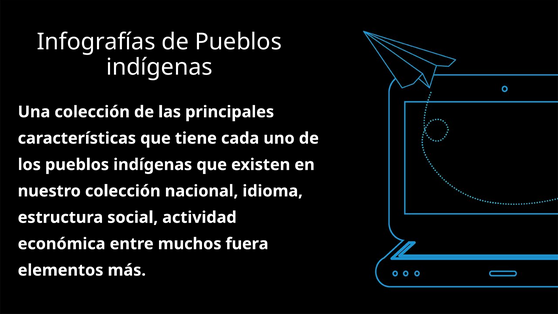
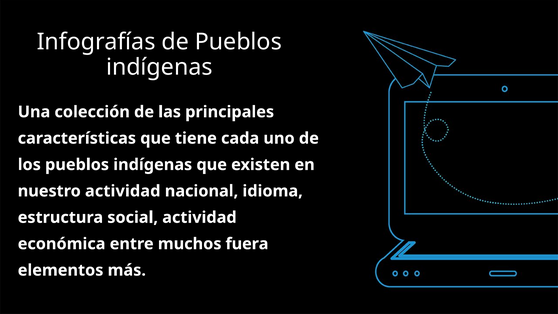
nuestro colección: colección -> actividad
